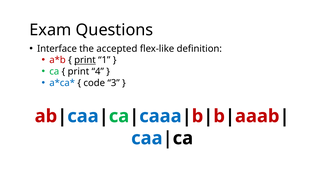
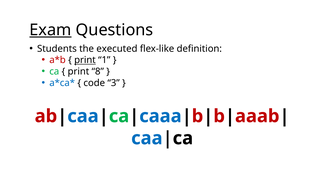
Exam underline: none -> present
Interface: Interface -> Students
accepted: accepted -> executed
4: 4 -> 8
